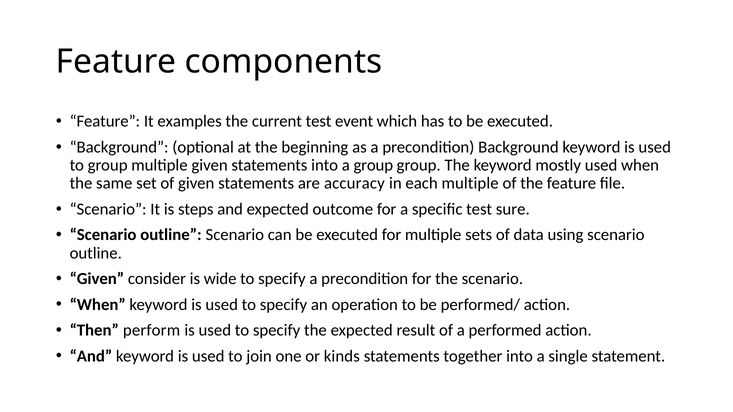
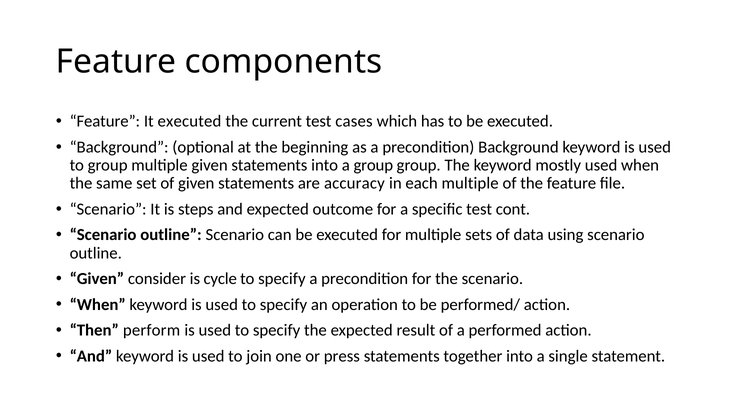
It examples: examples -> executed
event: event -> cases
sure: sure -> cont
wide: wide -> cycle
kinds: kinds -> press
